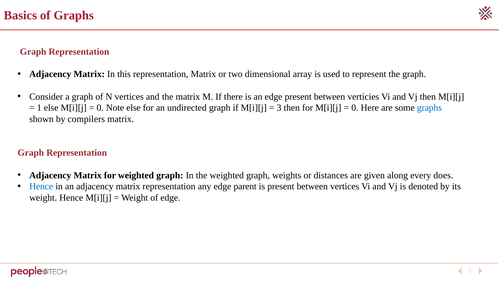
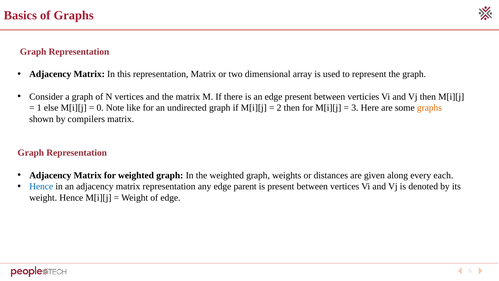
Note else: else -> like
3: 3 -> 2
0 at (355, 108): 0 -> 3
graphs at (429, 108) colour: blue -> orange
does: does -> each
